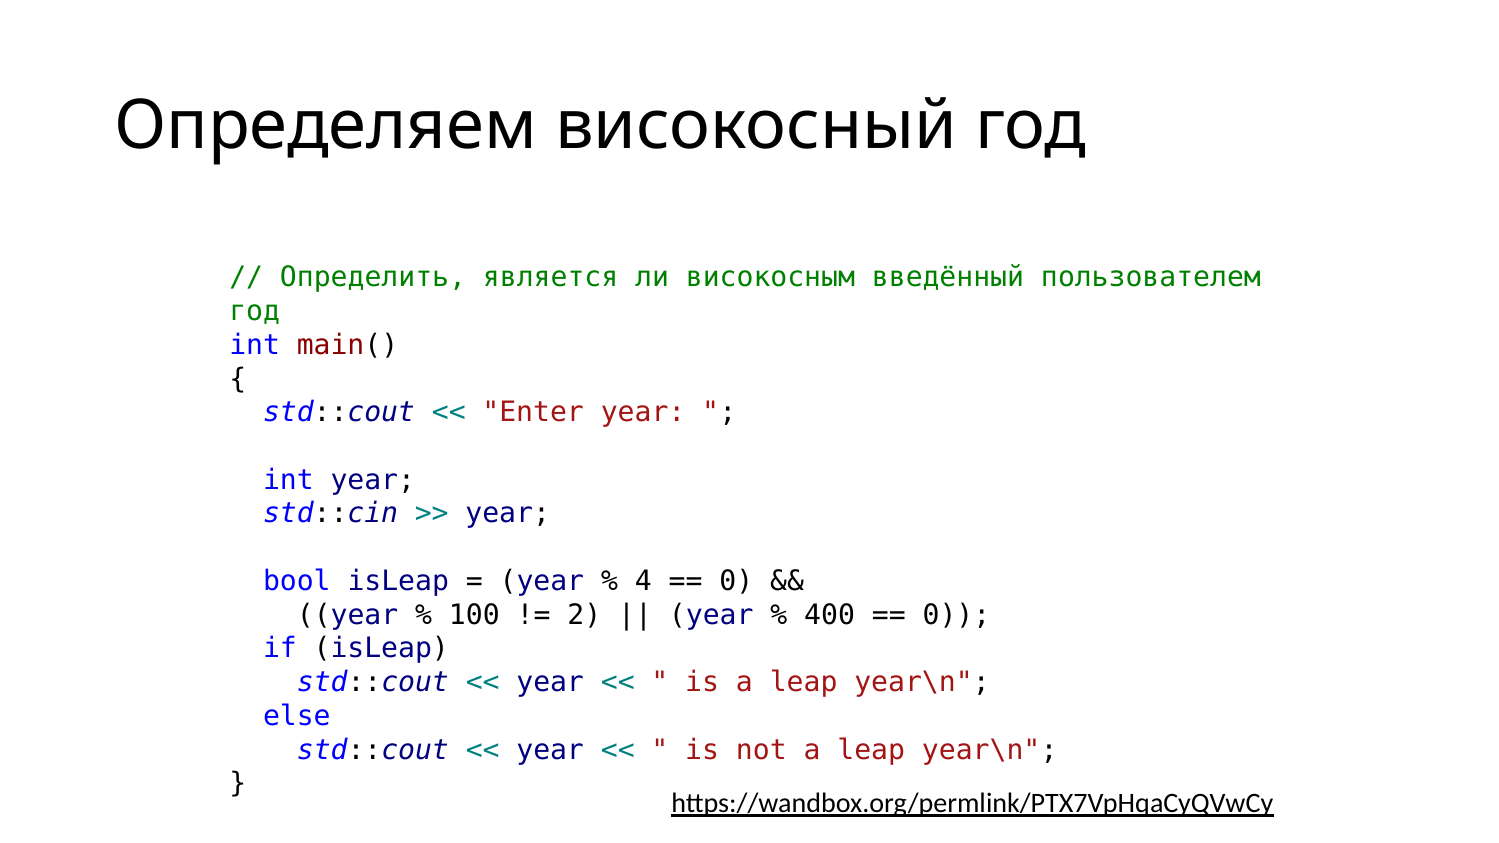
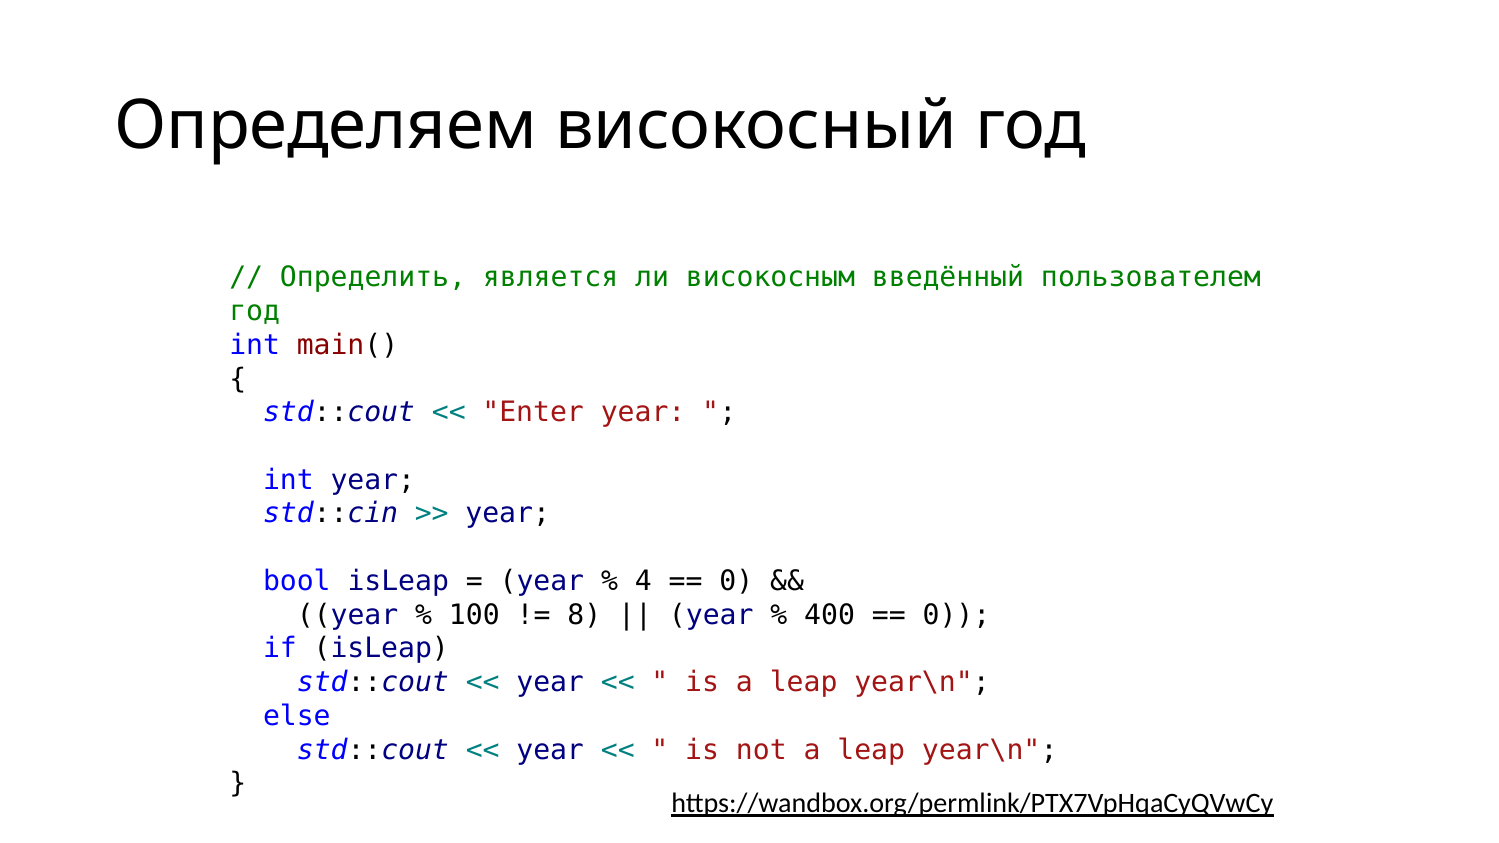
2: 2 -> 8
